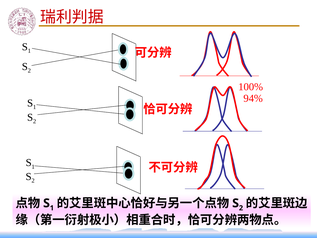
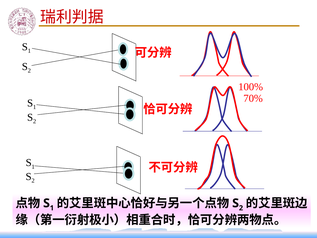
94%: 94% -> 70%
